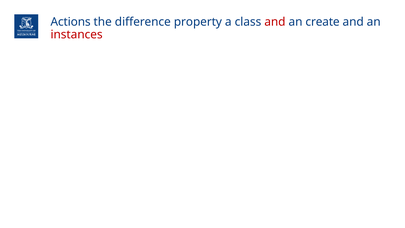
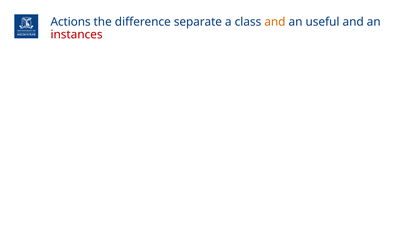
property: property -> separate
and at (275, 22) colour: red -> orange
create: create -> useful
